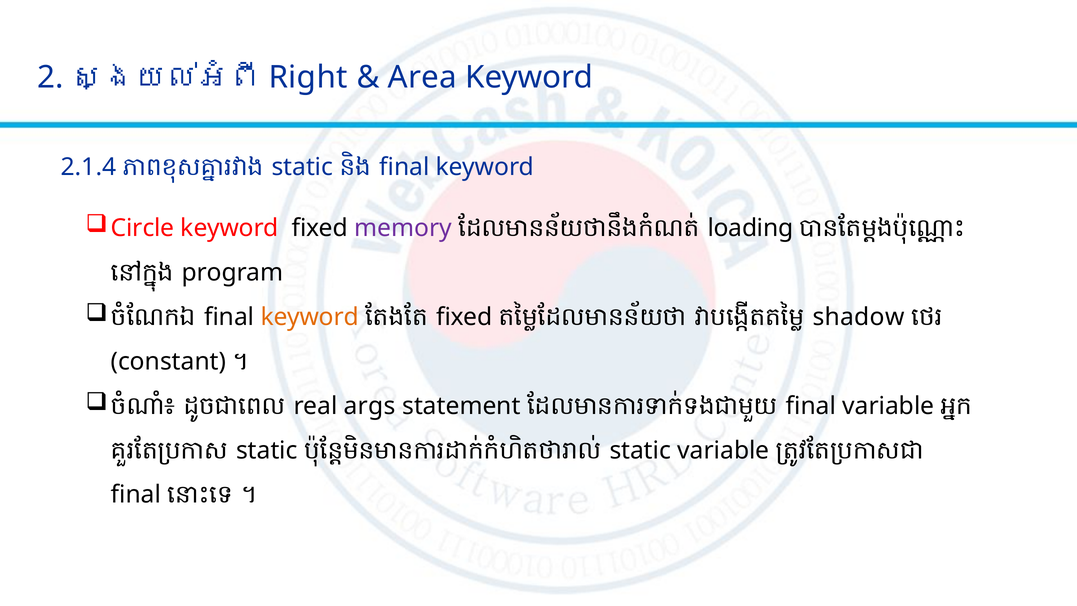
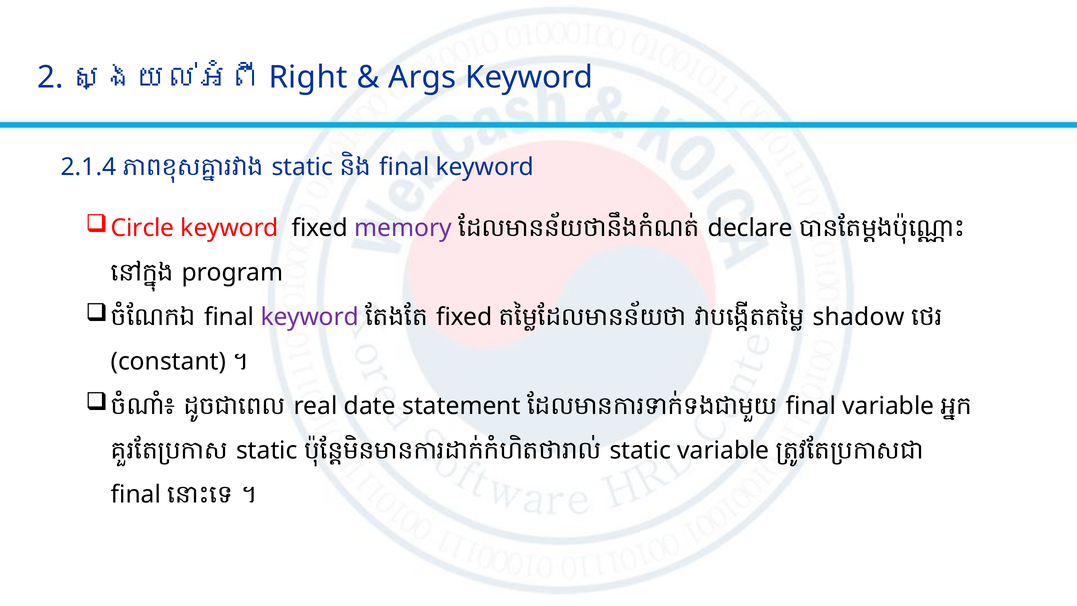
Area: Area -> Args
loading: loading -> declare
keyword at (310, 317) colour: orange -> purple
args: args -> date
